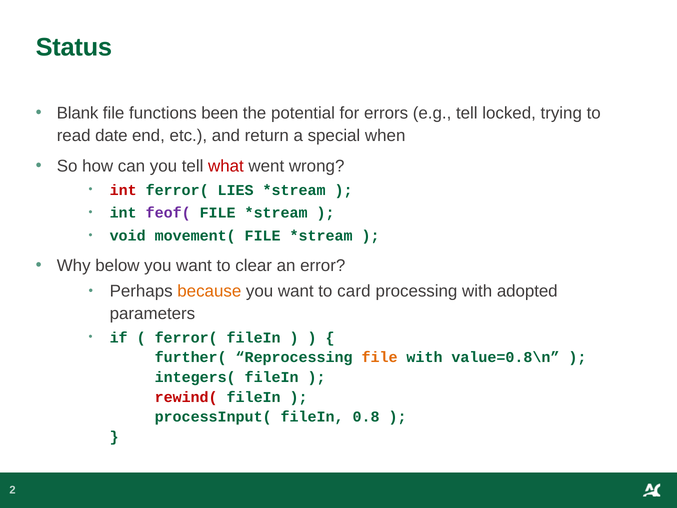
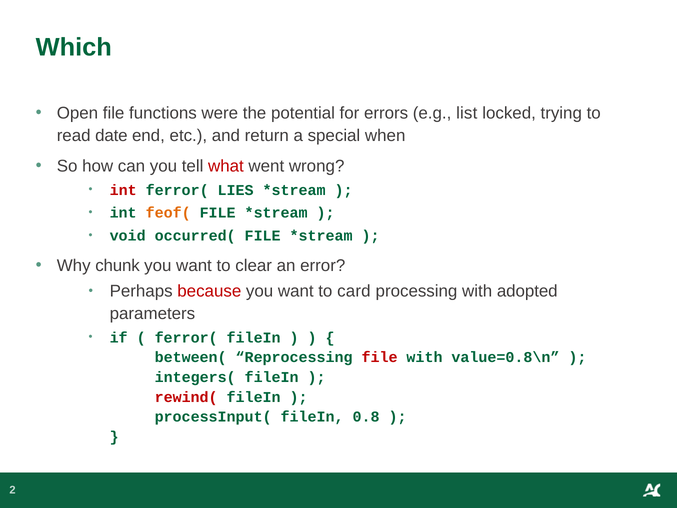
Status: Status -> Which
Blank: Blank -> Open
been: been -> were
e.g tell: tell -> list
feof( colour: purple -> orange
movement(: movement( -> occurred(
below: below -> chunk
because colour: orange -> red
further(: further( -> between(
file at (380, 357) colour: orange -> red
